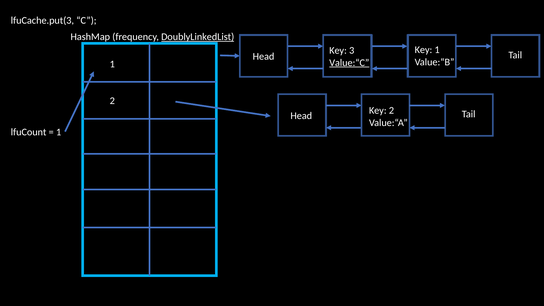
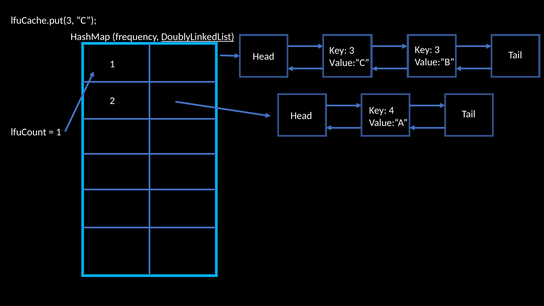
1 at (437, 50): 1 -> 3
Value:“C underline: present -> none
Key 2: 2 -> 4
